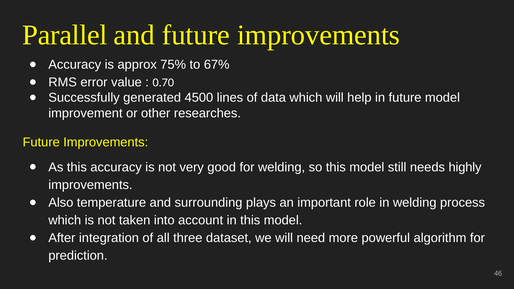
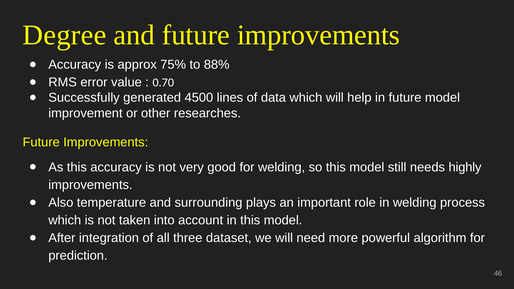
Parallel: Parallel -> Degree
67%: 67% -> 88%
